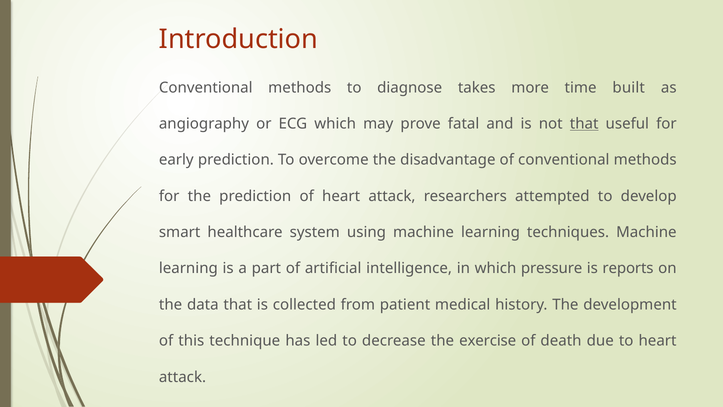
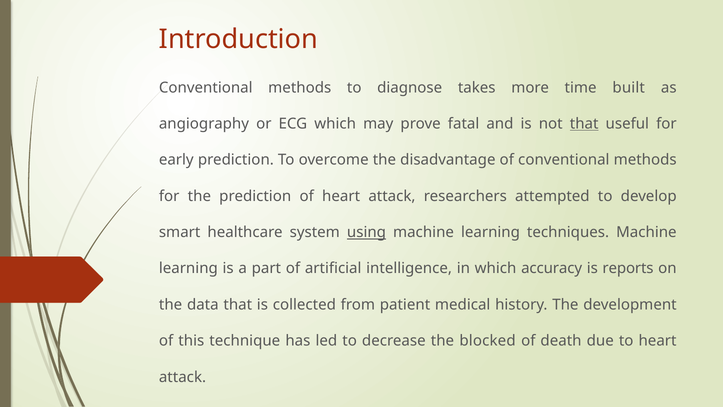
using underline: none -> present
pressure: pressure -> accuracy
exercise: exercise -> blocked
